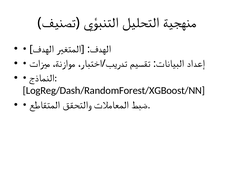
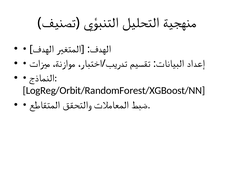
LogReg/Dash/RandomForest/XGBoost/NN: LogReg/Dash/RandomForest/XGBoost/NN -> LogReg/Orbit/RandomForest/XGBoost/NN
